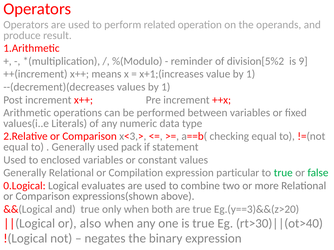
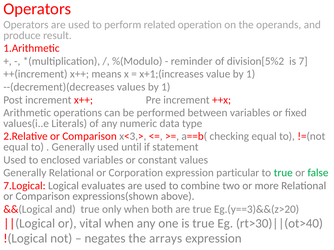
9: 9 -> 7
pack: pack -> until
Compilation: Compilation -> Corporation
0.Logical: 0.Logical -> 7.Logical
also: also -> vital
binary: binary -> arrays
